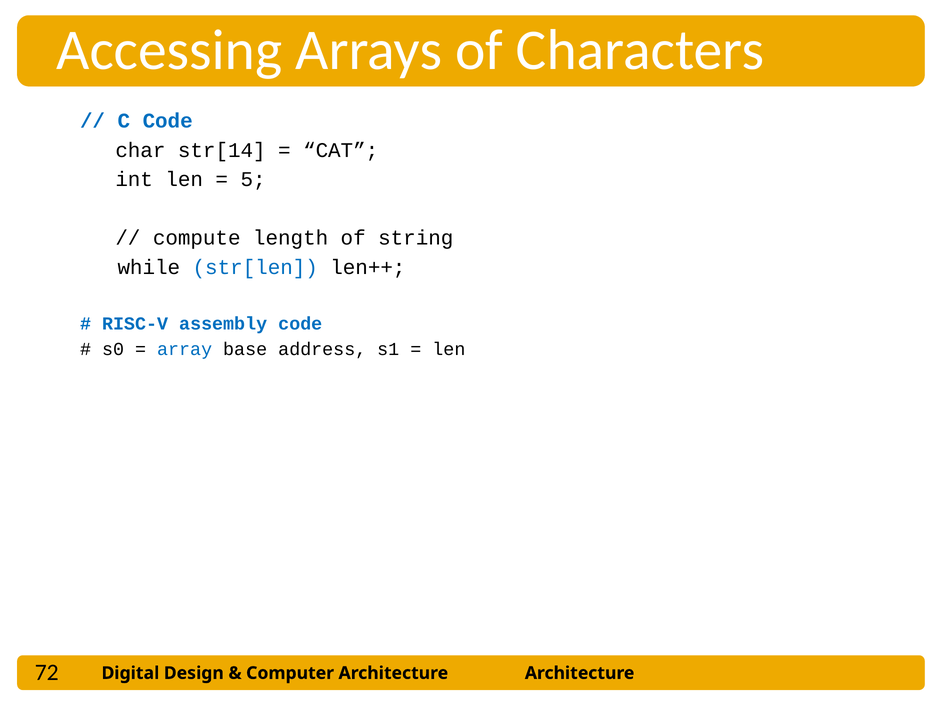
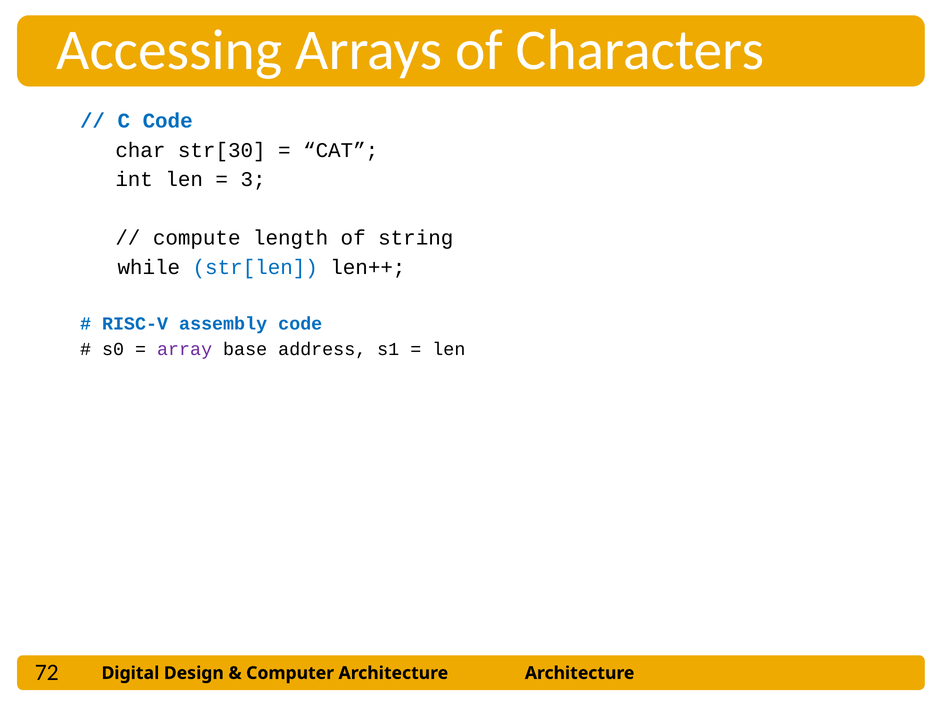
str[14: str[14 -> str[30
5: 5 -> 3
array colour: blue -> purple
